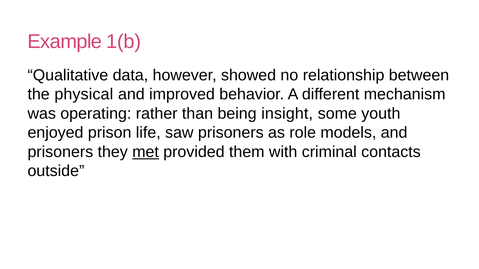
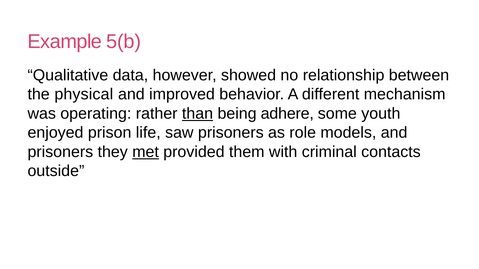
1(b: 1(b -> 5(b
than underline: none -> present
insight: insight -> adhere
